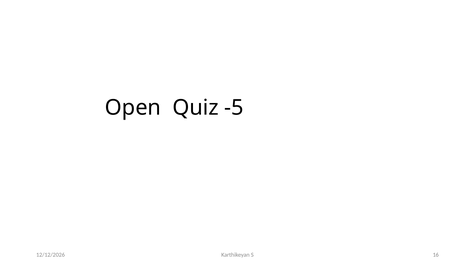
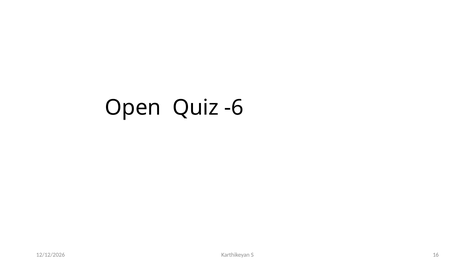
-5: -5 -> -6
